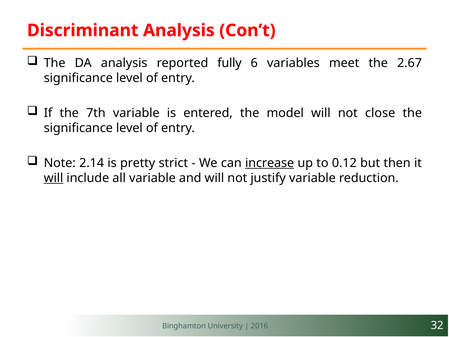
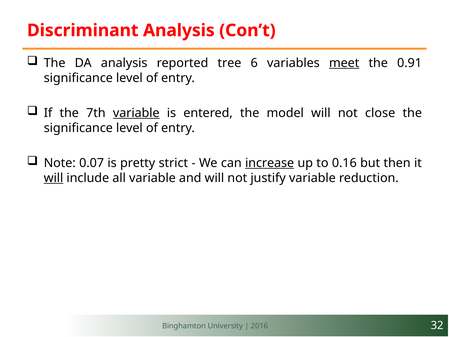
fully: fully -> tree
meet underline: none -> present
2.67: 2.67 -> 0.91
variable at (136, 113) underline: none -> present
2.14: 2.14 -> 0.07
0.12: 0.12 -> 0.16
